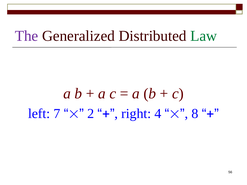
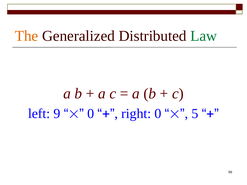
The colour: purple -> orange
7: 7 -> 9
2 at (91, 114): 2 -> 0
right 4: 4 -> 0
8: 8 -> 5
